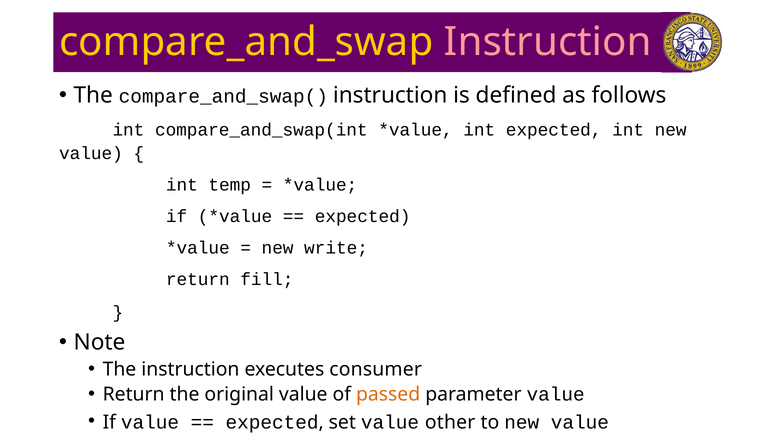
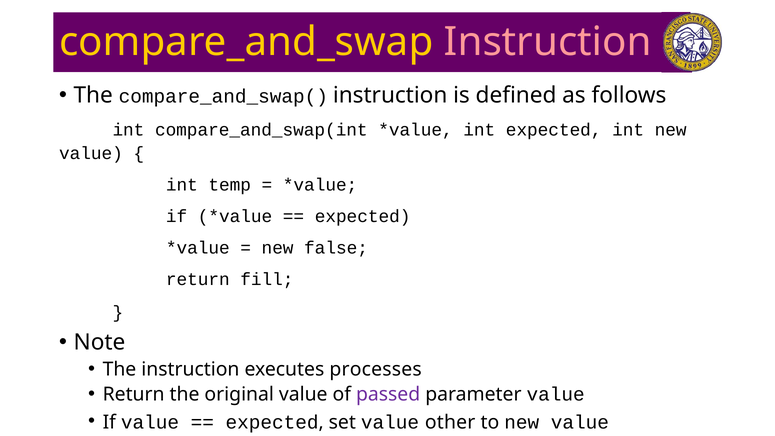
write: write -> false
consumer: consumer -> processes
passed colour: orange -> purple
